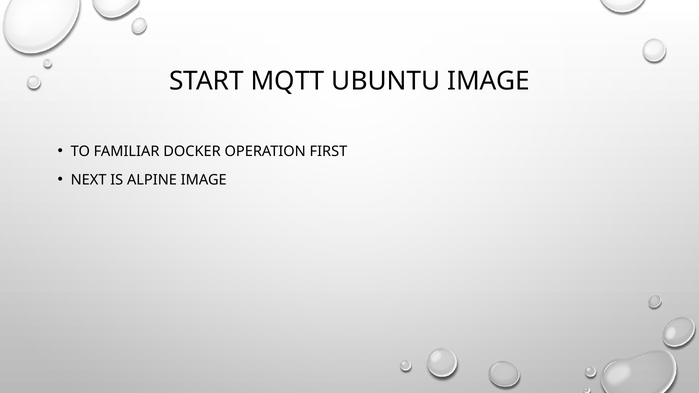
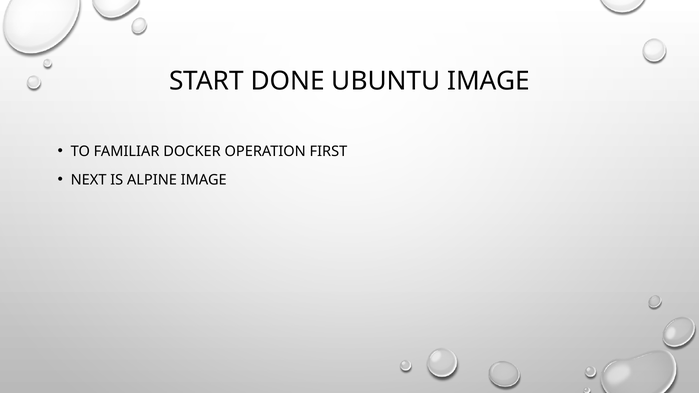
MQTT: MQTT -> DONE
